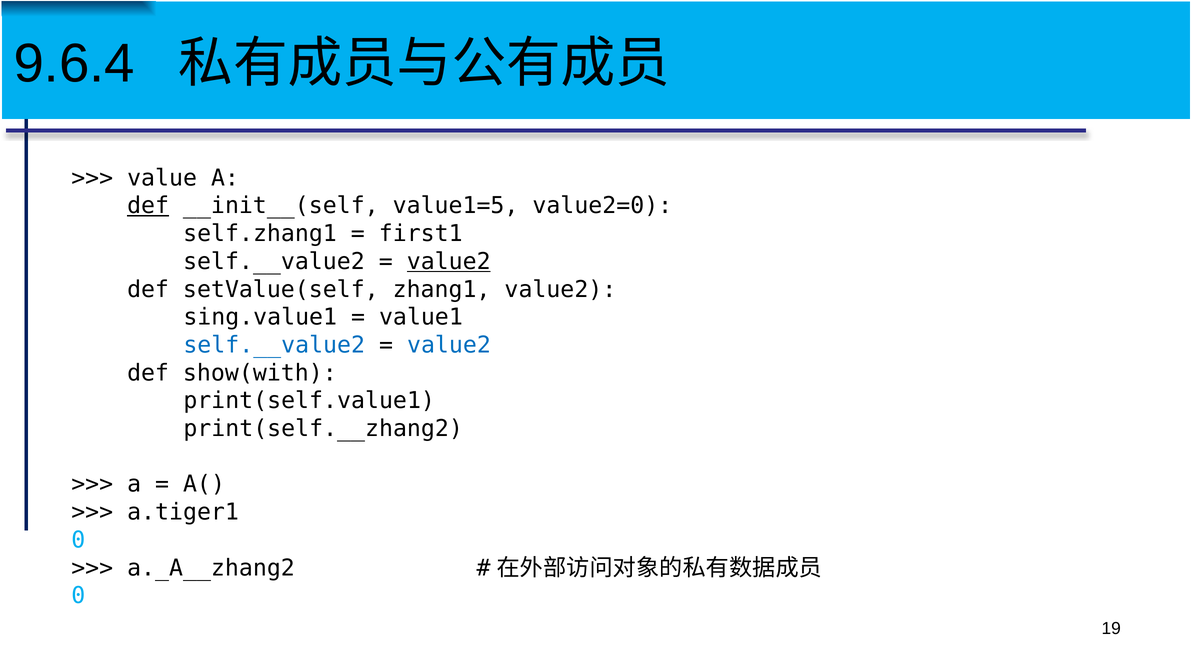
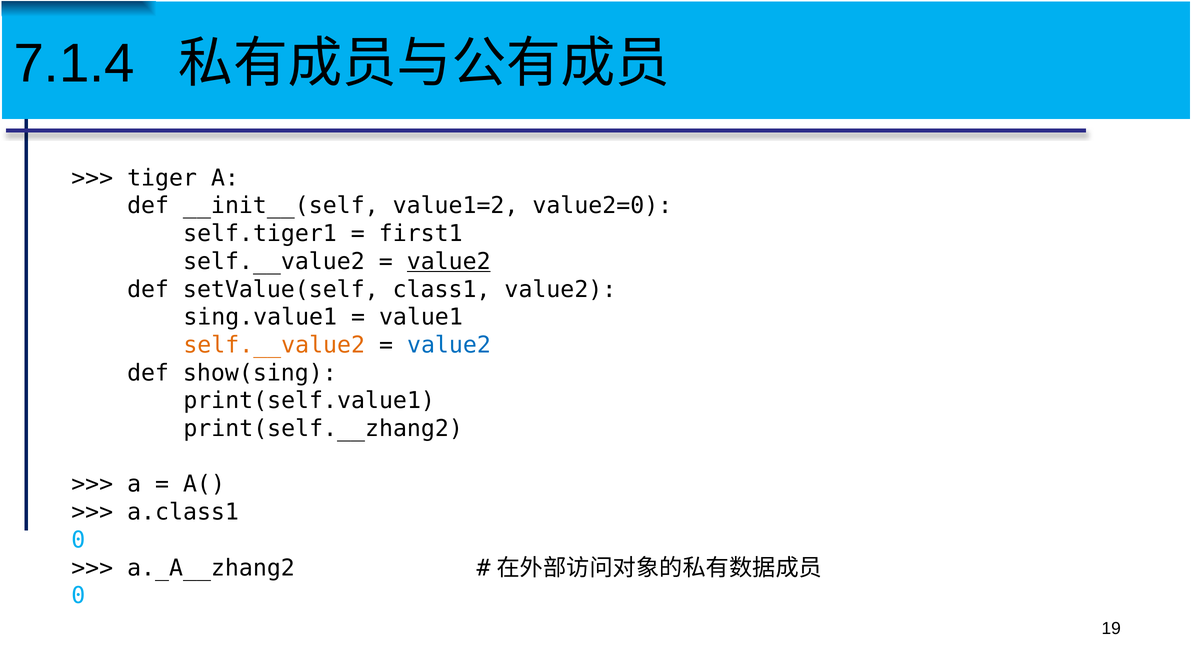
9.6.4: 9.6.4 -> 7.1.4
value: value -> tiger
def at (148, 206) underline: present -> none
value1=5: value1=5 -> value1=2
self.zhang1: self.zhang1 -> self.tiger1
zhang1: zhang1 -> class1
self.__value2 at (274, 345) colour: blue -> orange
show(with: show(with -> show(sing
a.tiger1: a.tiger1 -> a.class1
